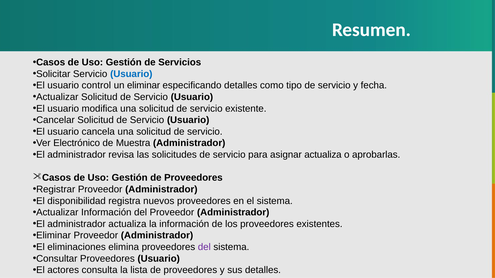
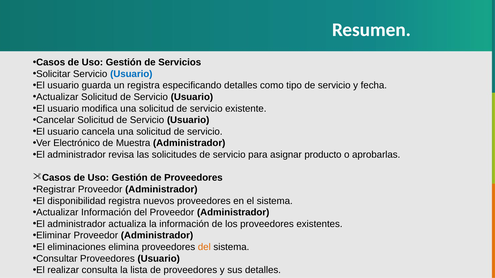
control: control -> guarda
un eliminar: eliminar -> registra
asignar actualiza: actualiza -> producto
del at (204, 247) colour: purple -> orange
actores: actores -> realizar
